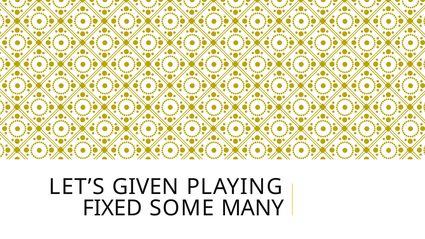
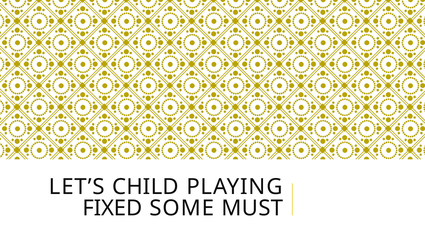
GIVEN: GIVEN -> CHILD
MANY: MANY -> MUST
